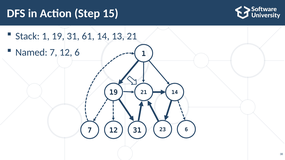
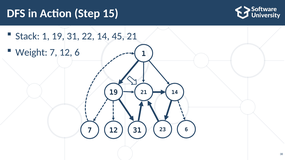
61: 61 -> 22
13: 13 -> 45
Named: Named -> Weight
